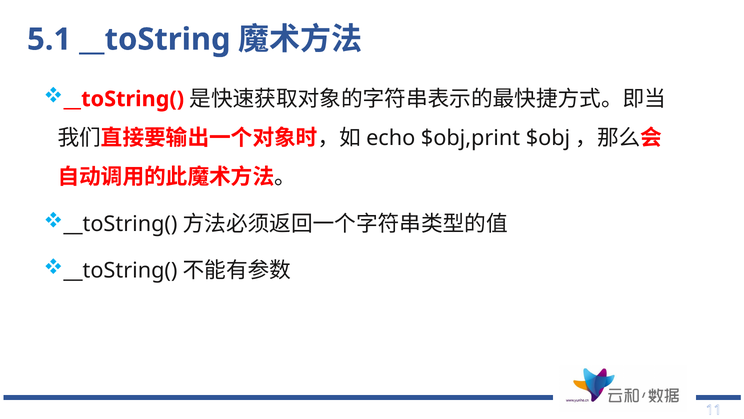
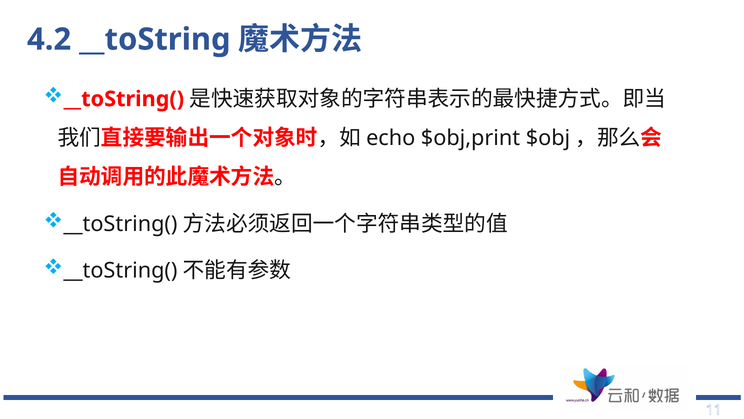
5.1: 5.1 -> 4.2
